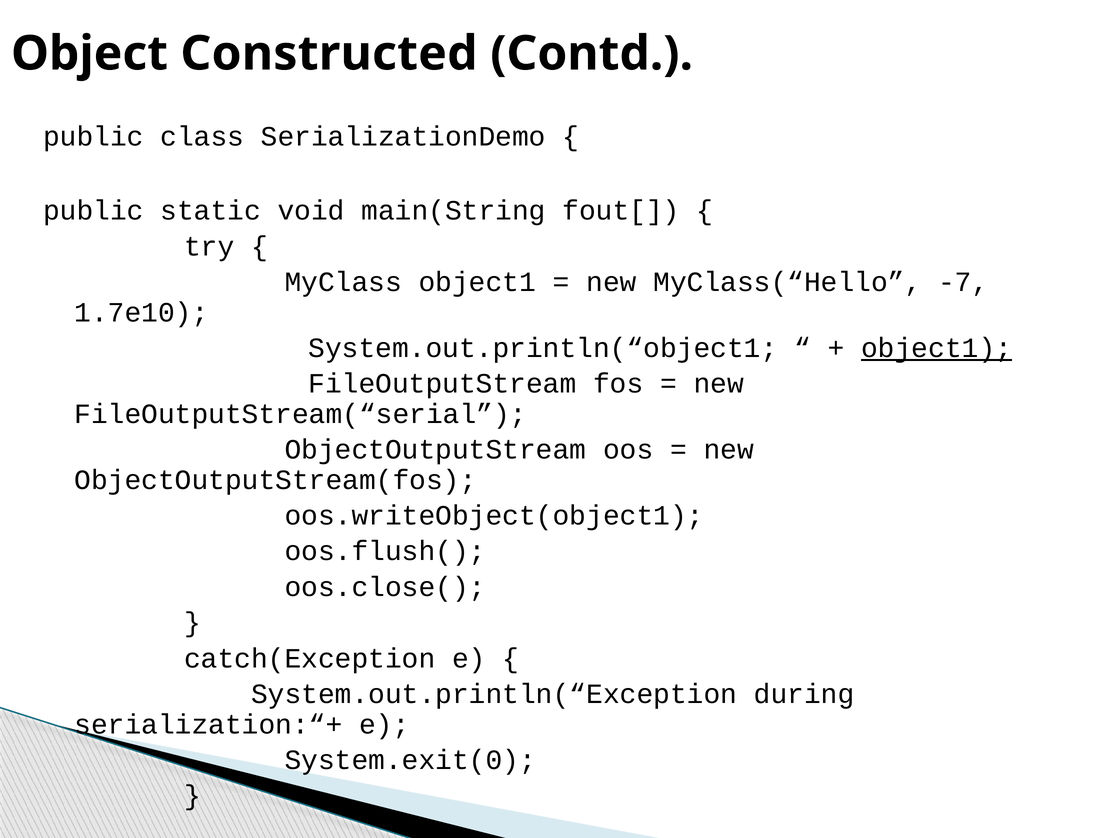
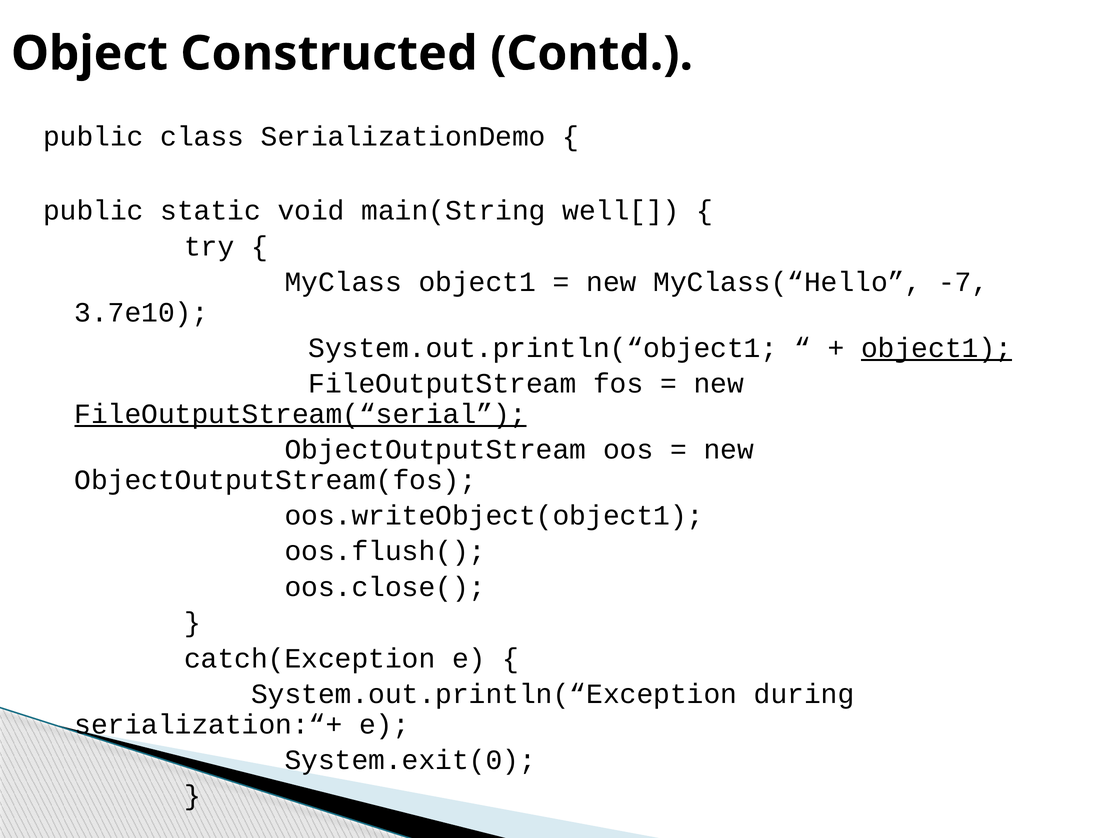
fout[: fout[ -> well[
1.7e10: 1.7e10 -> 3.7e10
FileOutputStream(“serial underline: none -> present
